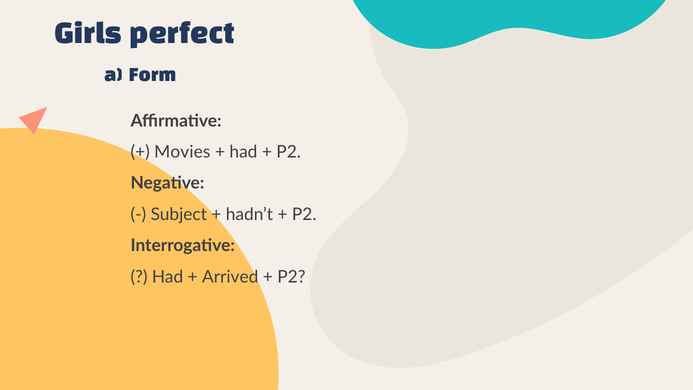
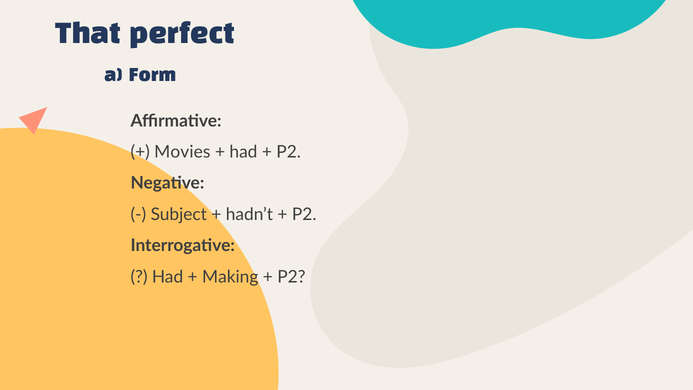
Girls: Girls -> That
Arrived: Arrived -> Making
